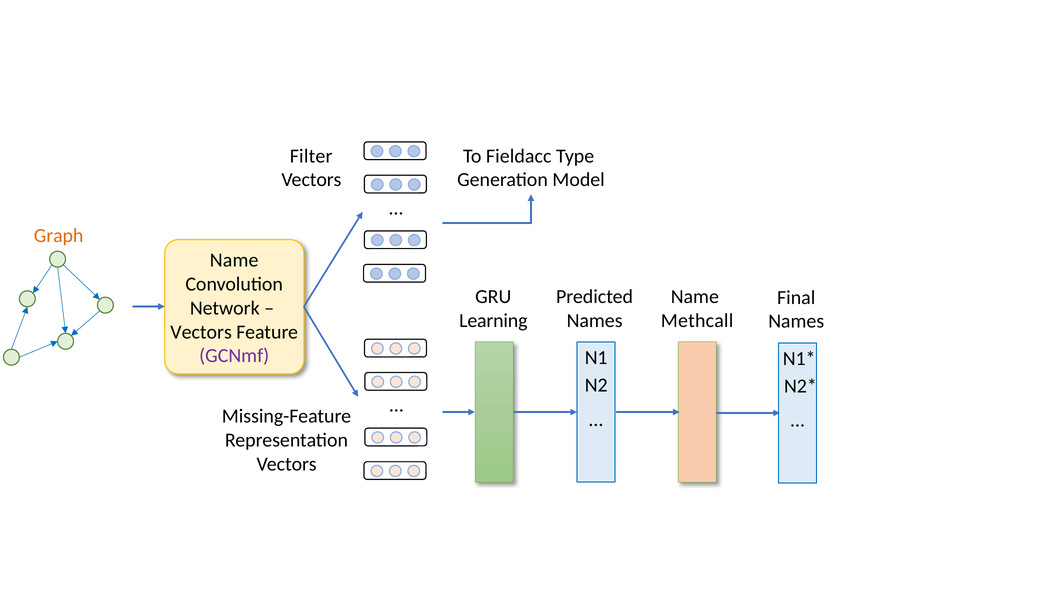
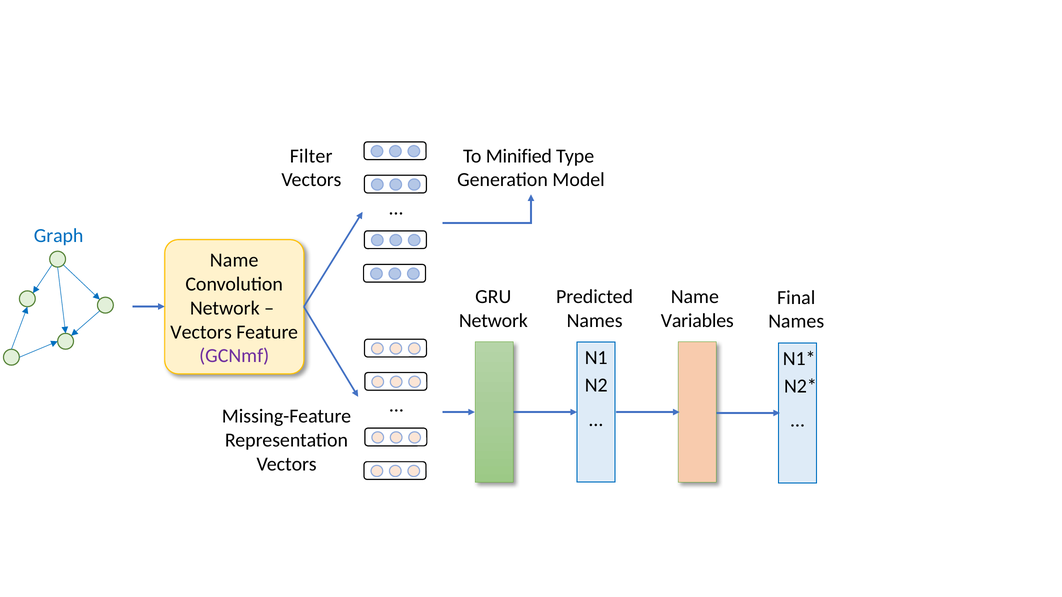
Fieldacc: Fieldacc -> Minified
Graph colour: orange -> blue
Learning at (493, 321): Learning -> Network
Methcall: Methcall -> Variables
